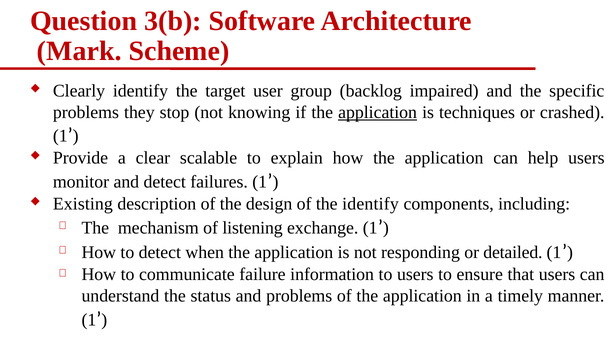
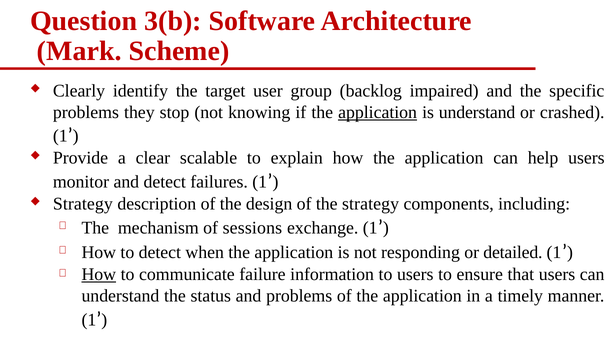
is techniques: techniques -> understand
Existing at (83, 204): Existing -> Strategy
the identify: identify -> strategy
listening: listening -> sessions
How at (99, 275) underline: none -> present
